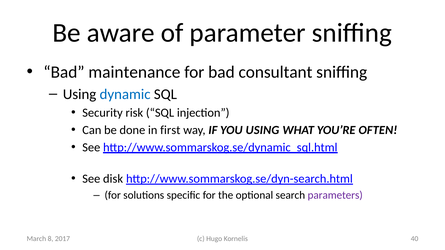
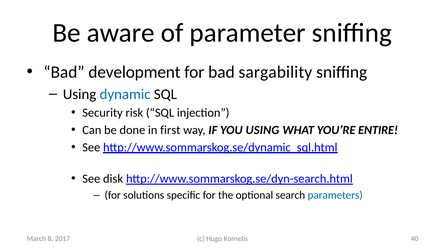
maintenance: maintenance -> development
consultant: consultant -> sargability
OFTEN: OFTEN -> ENTIRE
parameters colour: purple -> blue
